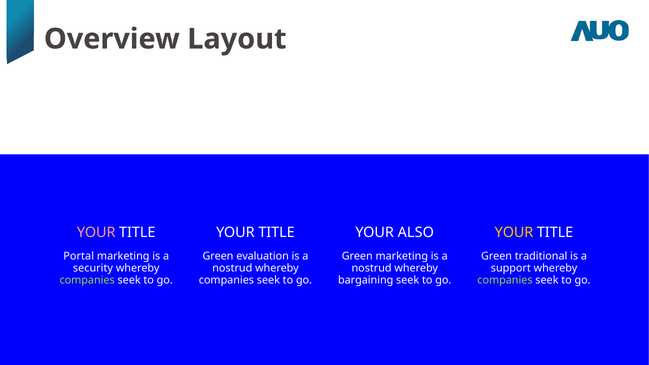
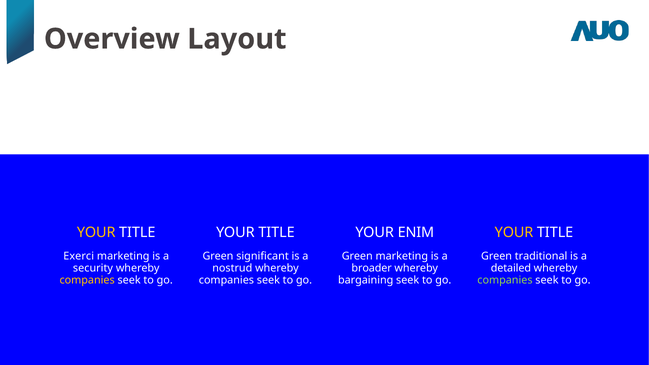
YOUR at (96, 232) colour: pink -> yellow
ALSO: ALSO -> ENIM
Portal: Portal -> Exerci
evaluation: evaluation -> significant
nostrud at (372, 268): nostrud -> broader
support: support -> detailed
companies at (87, 280) colour: light green -> yellow
